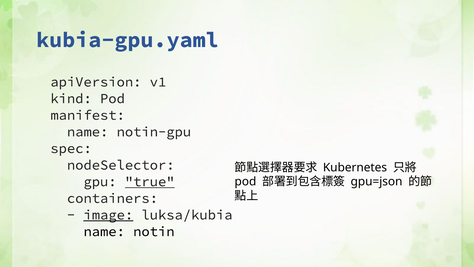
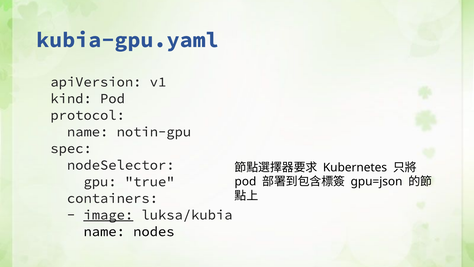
manifest: manifest -> protocol
true underline: present -> none
notin: notin -> nodes
